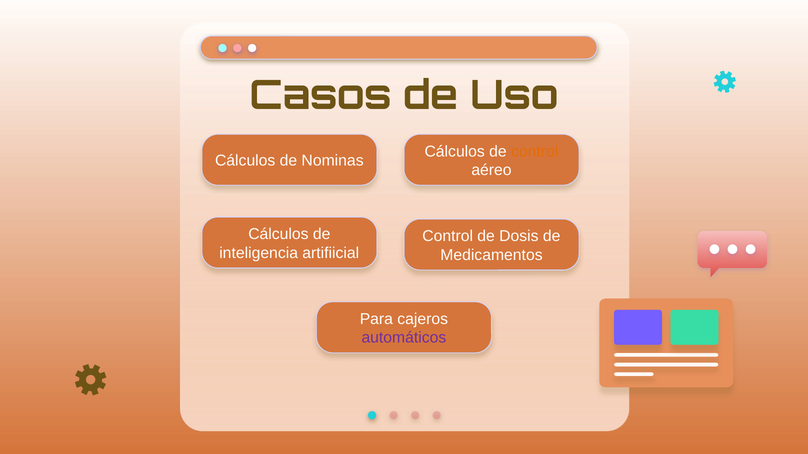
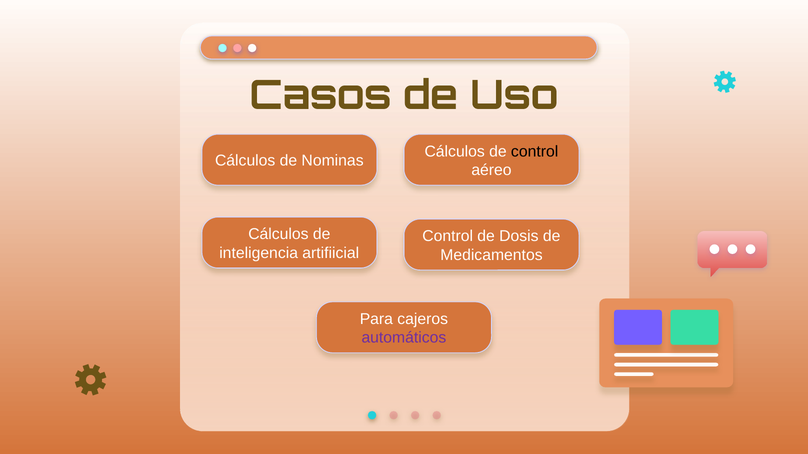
control at (535, 152) colour: orange -> black
